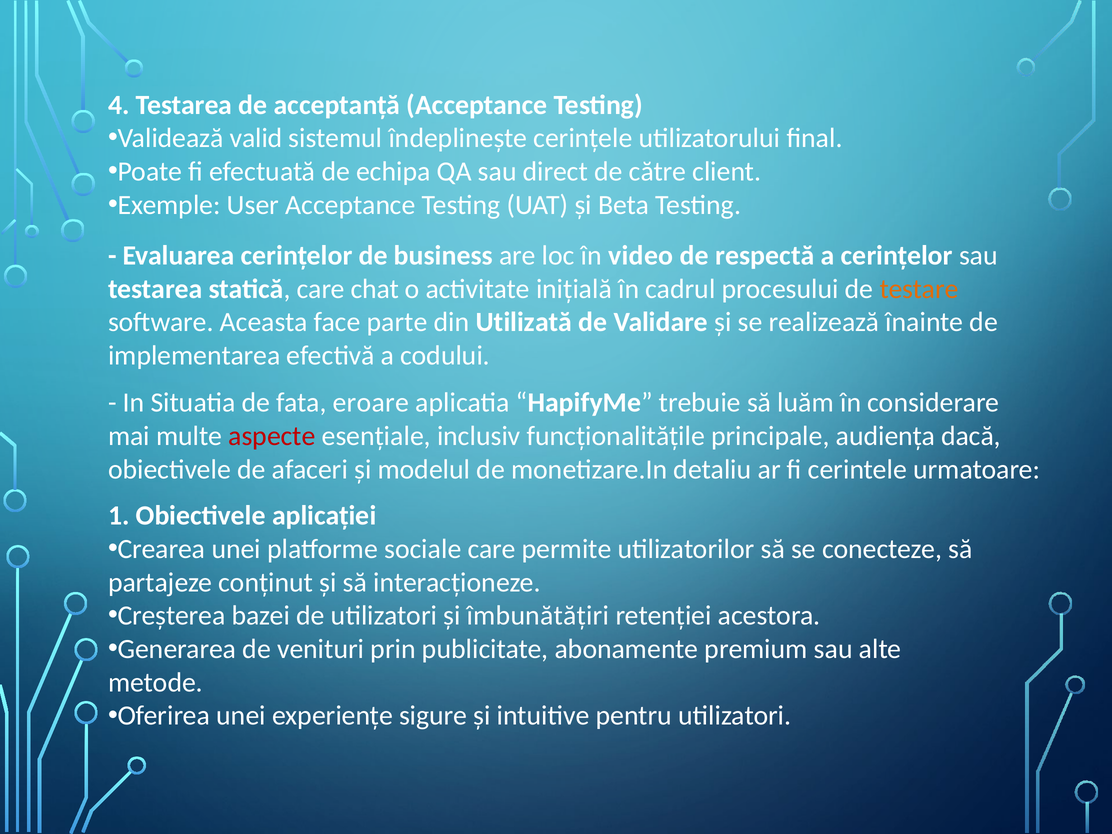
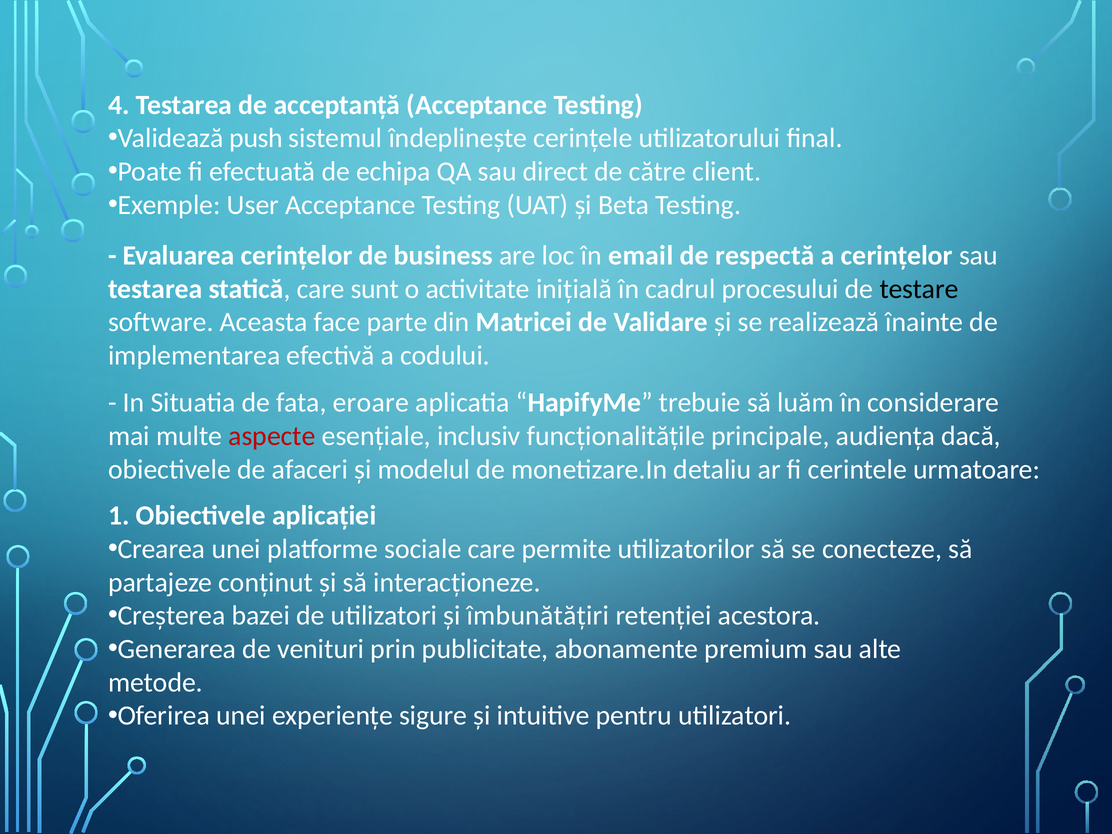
valid: valid -> push
video: video -> email
chat: chat -> sunt
testare colour: orange -> black
Utilizată: Utilizată -> Matricei
